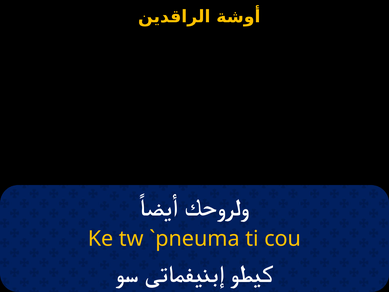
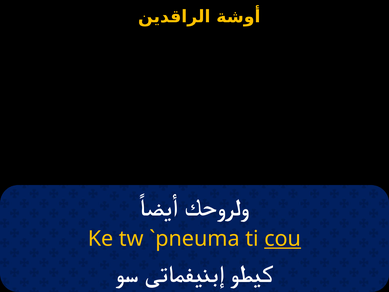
cou underline: none -> present
